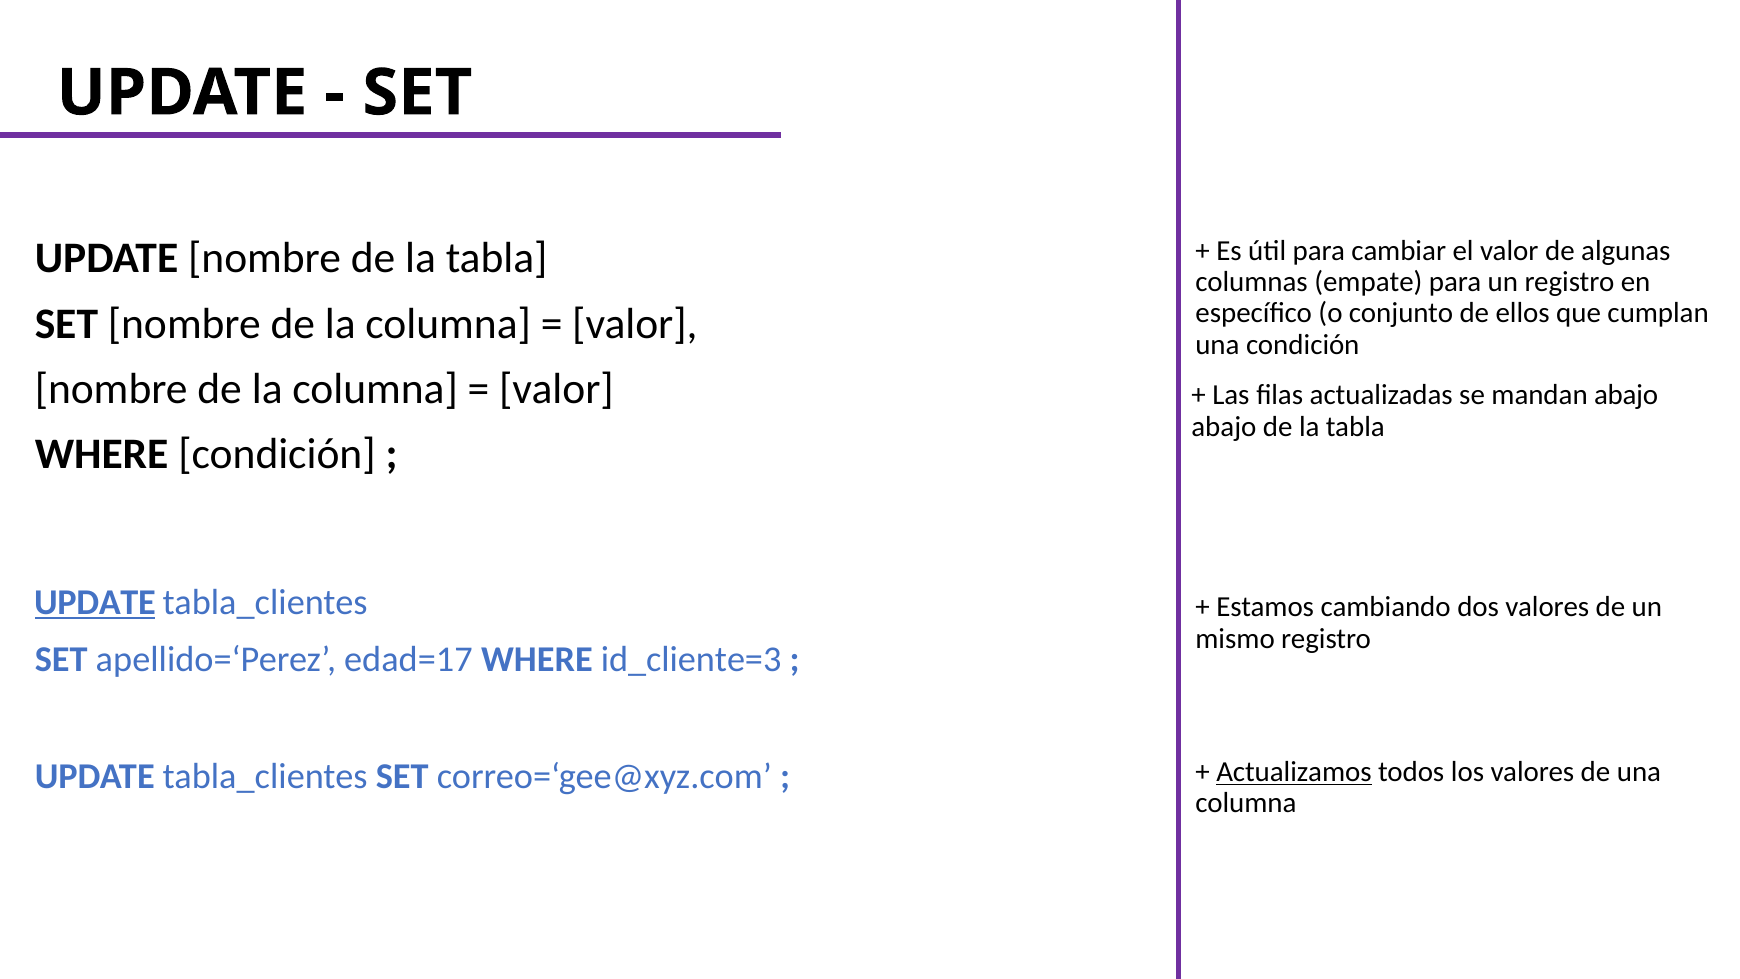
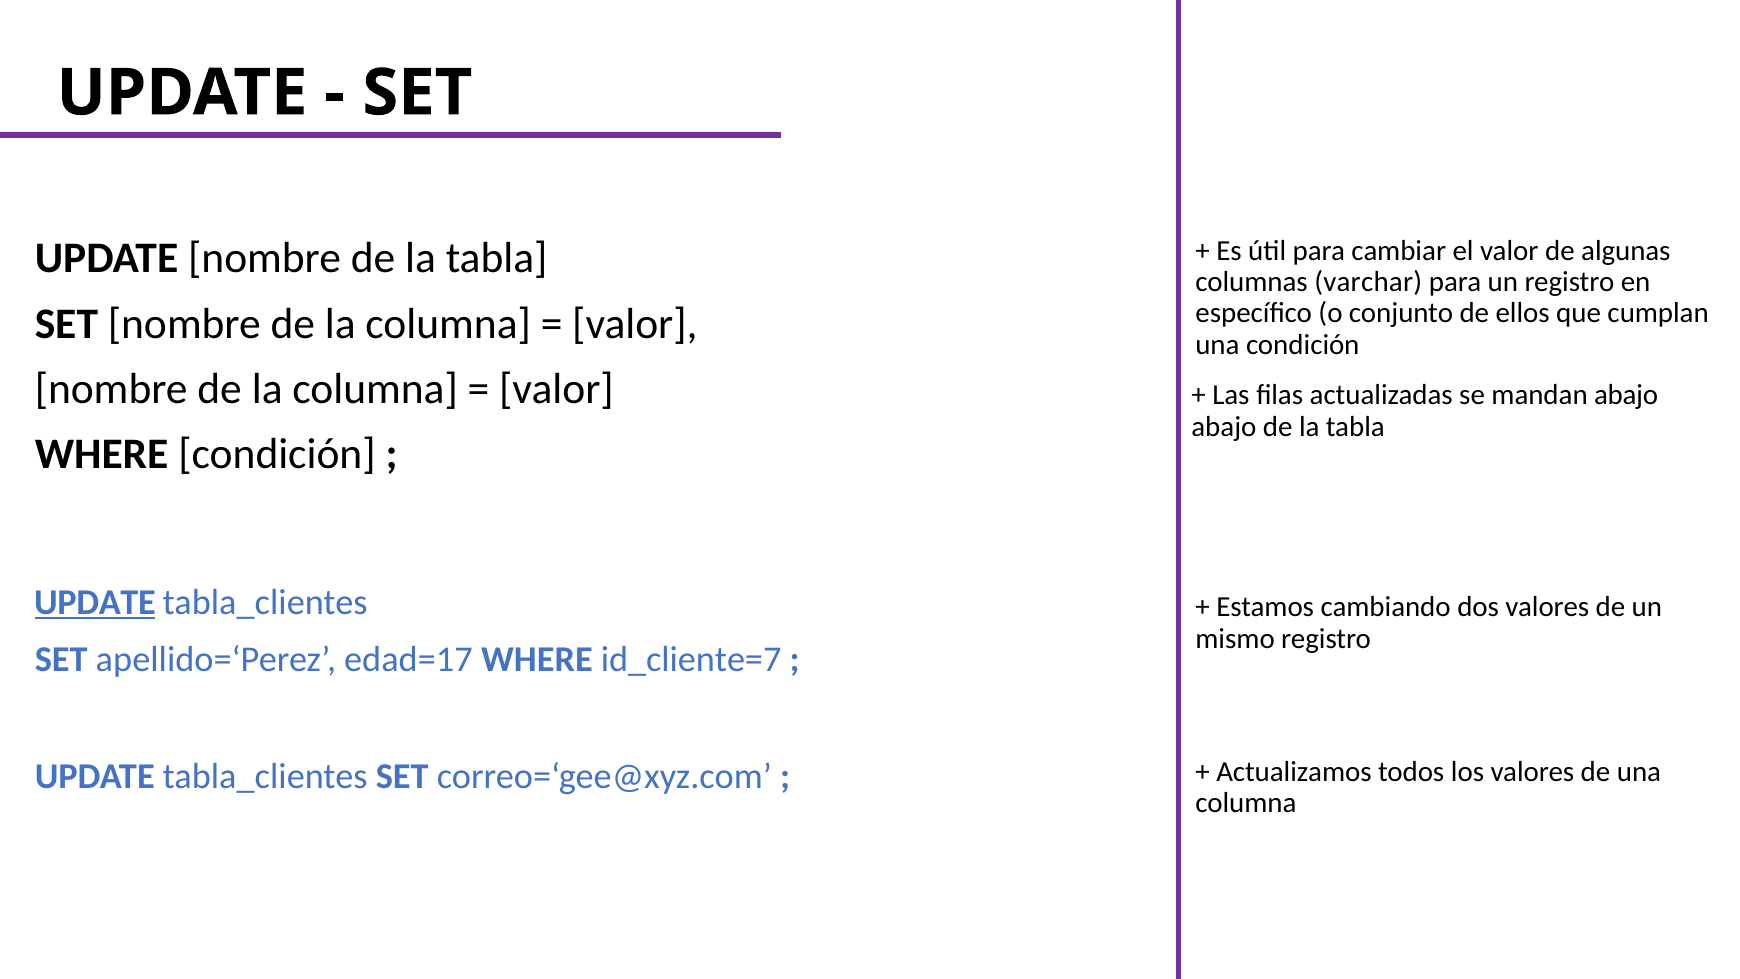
empate: empate -> varchar
id_cliente=3: id_cliente=3 -> id_cliente=7
Actualizamos underline: present -> none
